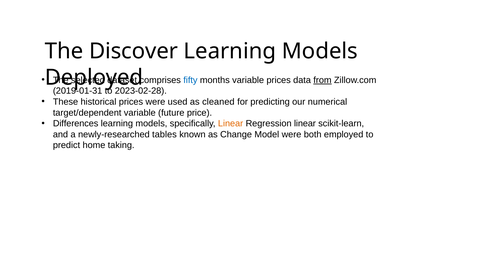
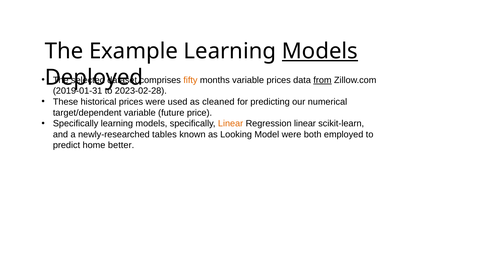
Discover: Discover -> Example
Models at (320, 51) underline: none -> present
fifty colour: blue -> orange
Differences at (76, 124): Differences -> Specifically
Change: Change -> Looking
taking: taking -> better
